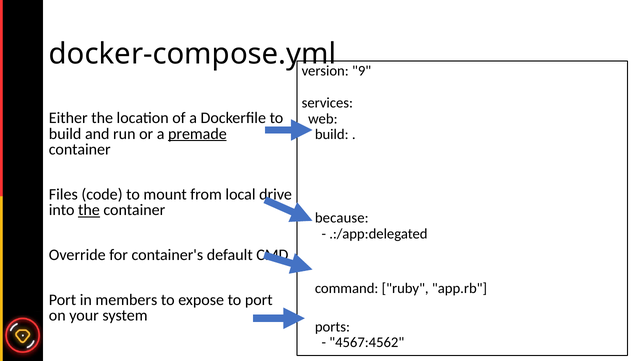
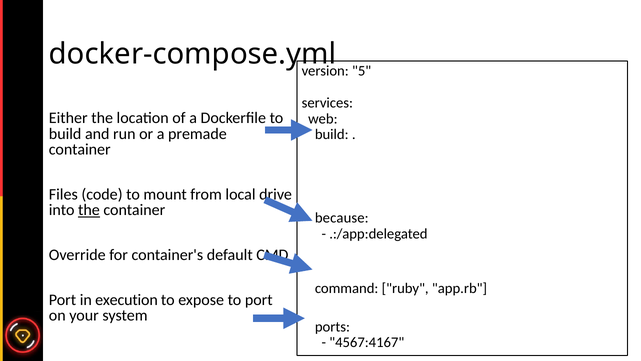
9: 9 -> 5
premade underline: present -> none
members: members -> execution
4567:4562: 4567:4562 -> 4567:4167
